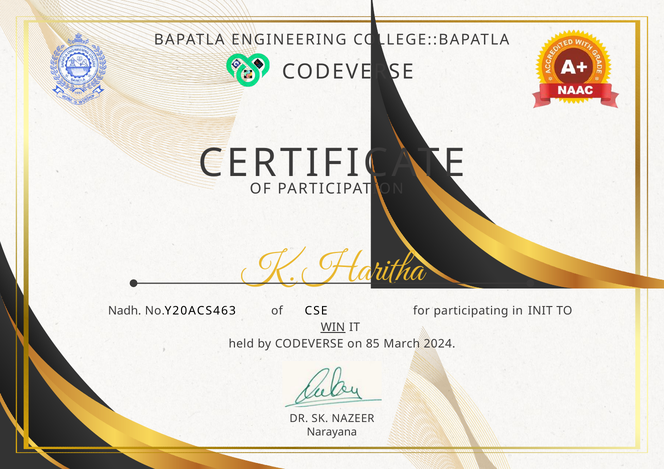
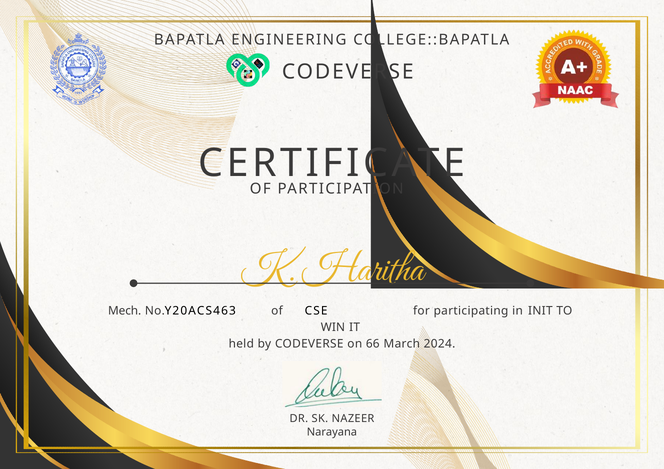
Nadh: Nadh -> Mech
WIN underline: present -> none
85: 85 -> 66
